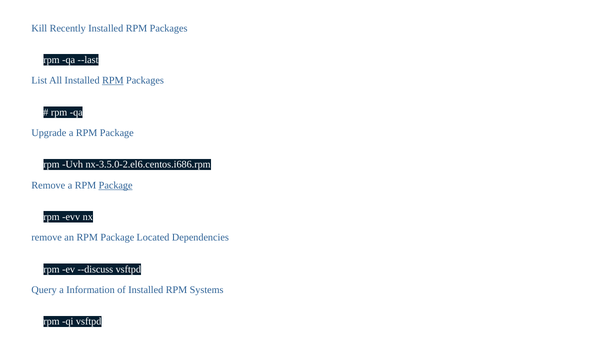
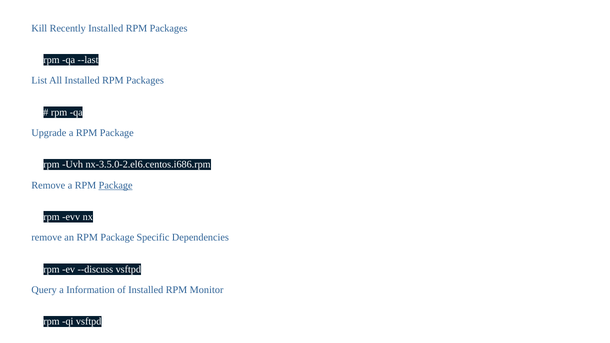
RPM at (113, 81) underline: present -> none
Located: Located -> Specific
Systems: Systems -> Monitor
